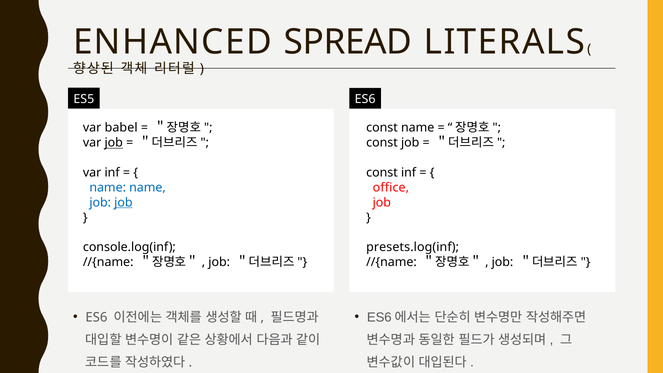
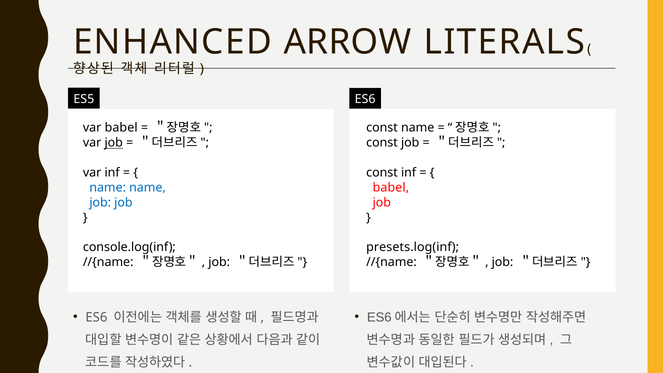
SPREAD: SPREAD -> ARROW
office at (391, 188): office -> babel
job at (123, 202) underline: present -> none
